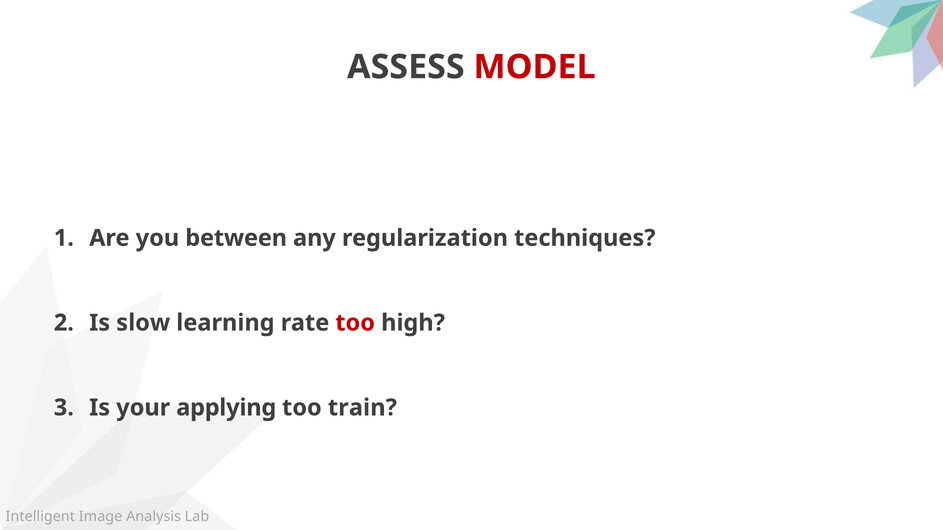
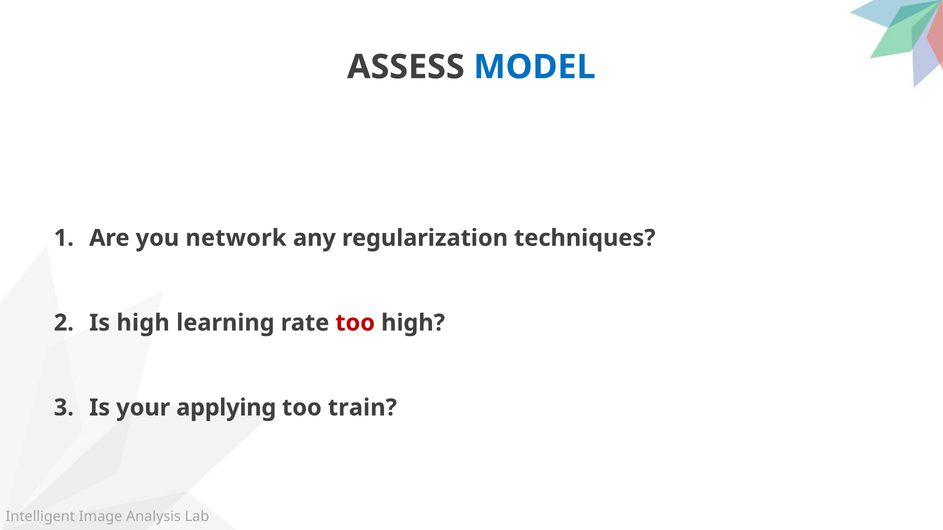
MODEL colour: red -> blue
between: between -> network
Is slow: slow -> high
